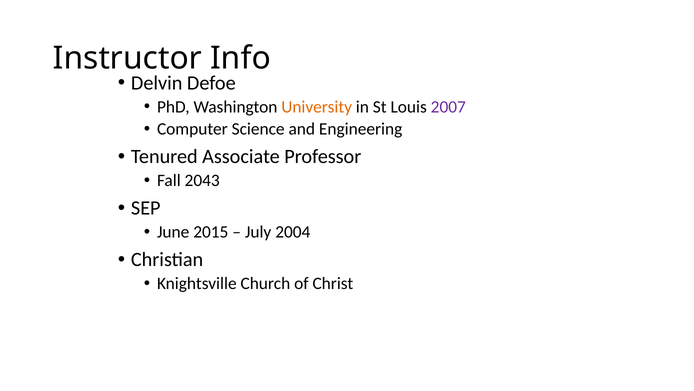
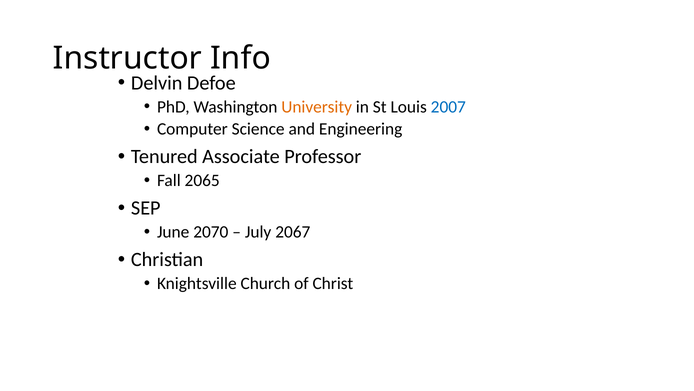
2007 colour: purple -> blue
2043: 2043 -> 2065
2015: 2015 -> 2070
2004: 2004 -> 2067
